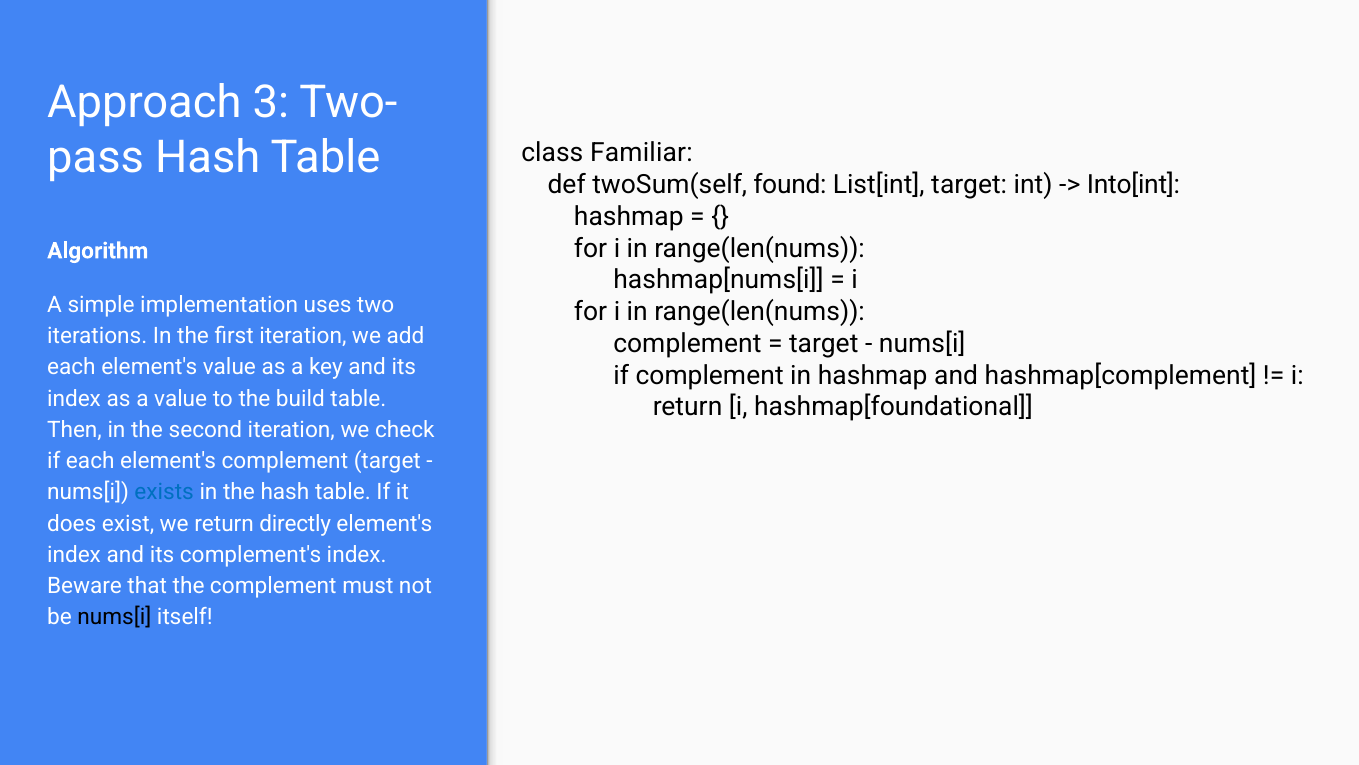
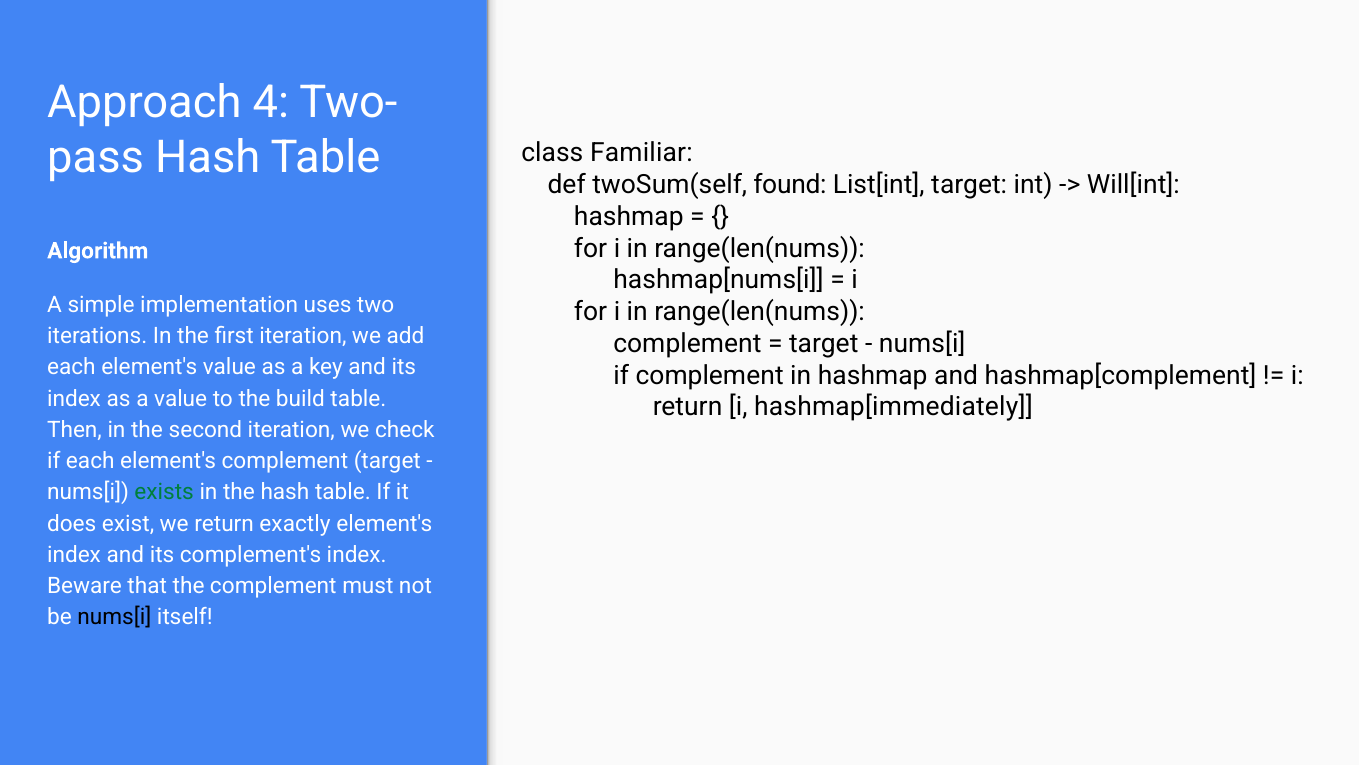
3: 3 -> 4
Into[int: Into[int -> Will[int
hashmap[foundational: hashmap[foundational -> hashmap[immediately
exists colour: blue -> green
directly: directly -> exactly
